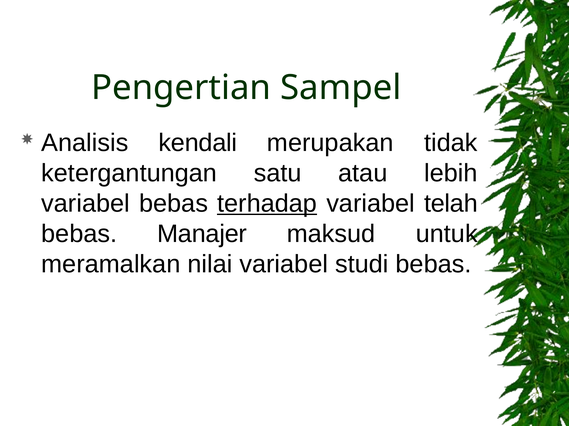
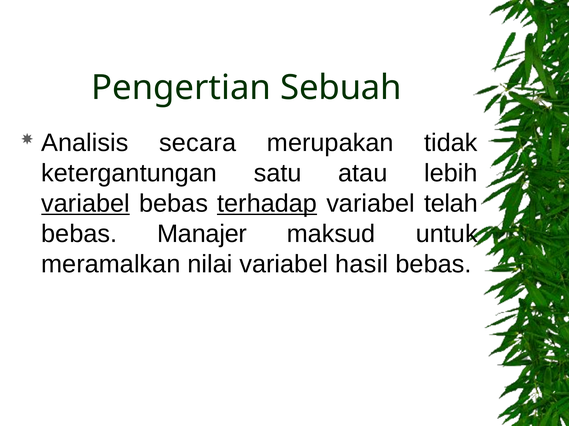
Sampel: Sampel -> Sebuah
kendali: kendali -> secara
variabel at (86, 204) underline: none -> present
studi: studi -> hasil
